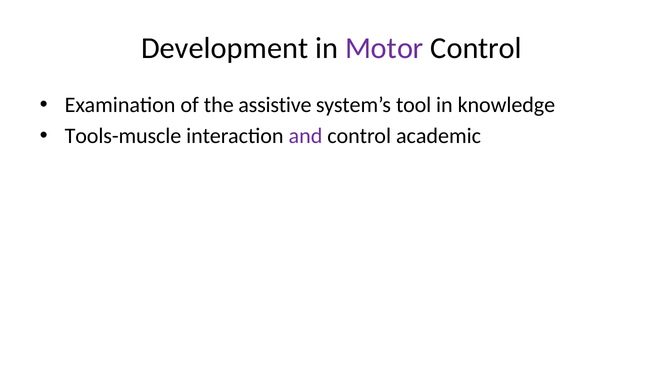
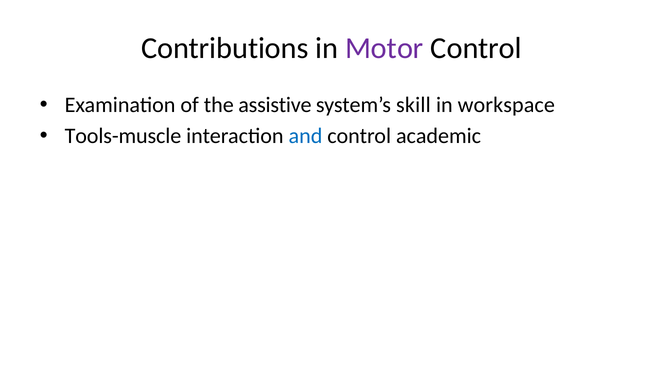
Development: Development -> Contributions
tool: tool -> skill
knowledge: knowledge -> workspace
and colour: purple -> blue
